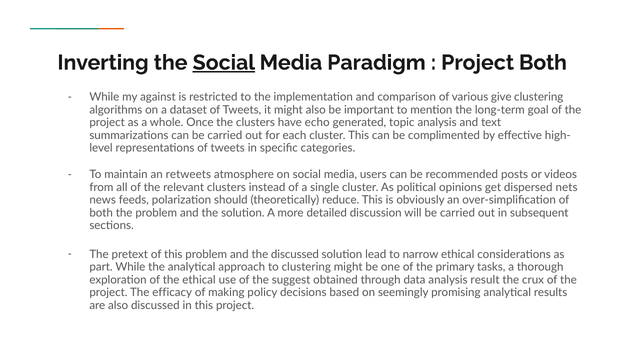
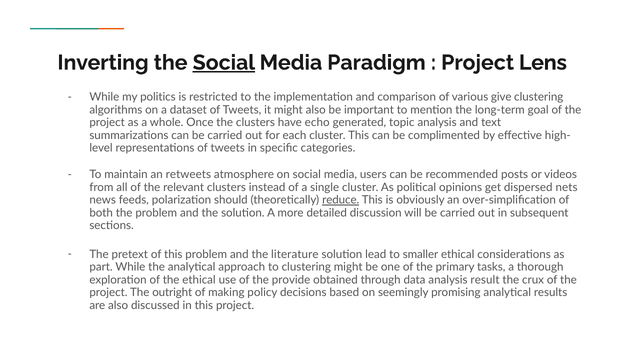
Project Both: Both -> Lens
against: against -> politics
reduce underline: none -> present
the discussed: discussed -> literature
narrow: narrow -> smaller
suggest: suggest -> provide
efficacy: efficacy -> outright
